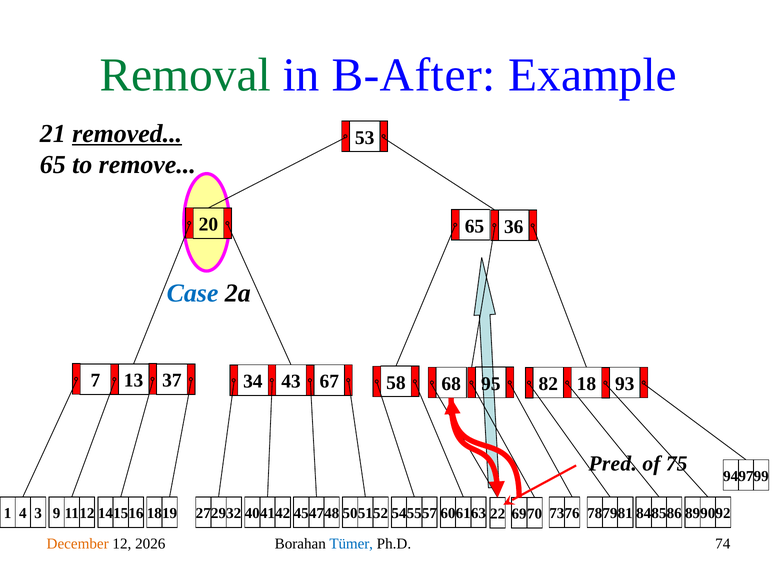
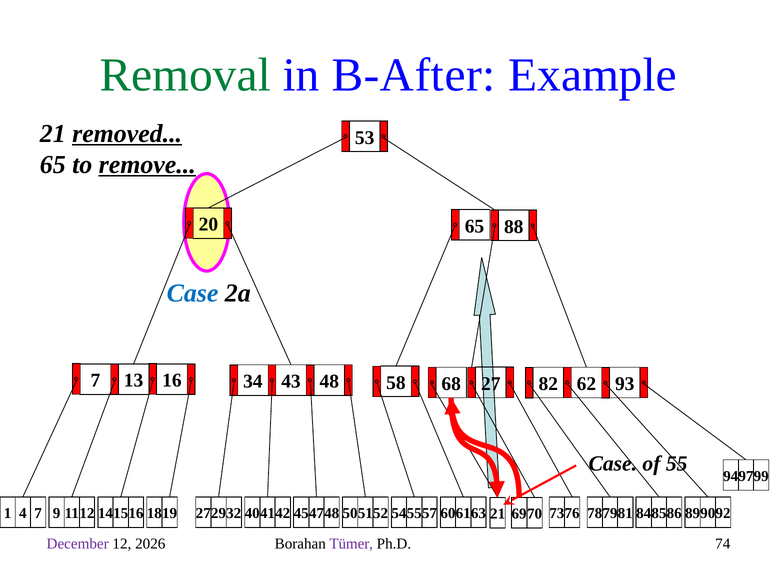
remove underline: none -> present
36: 36 -> 88
37: 37 -> 16
67: 67 -> 48
95: 95 -> 27
18: 18 -> 62
Pred at (613, 464): Pred -> Case
75: 75 -> 55
22 at (498, 515): 22 -> 21
4 3: 3 -> 7
December colour: orange -> purple
Tümer colour: blue -> purple
